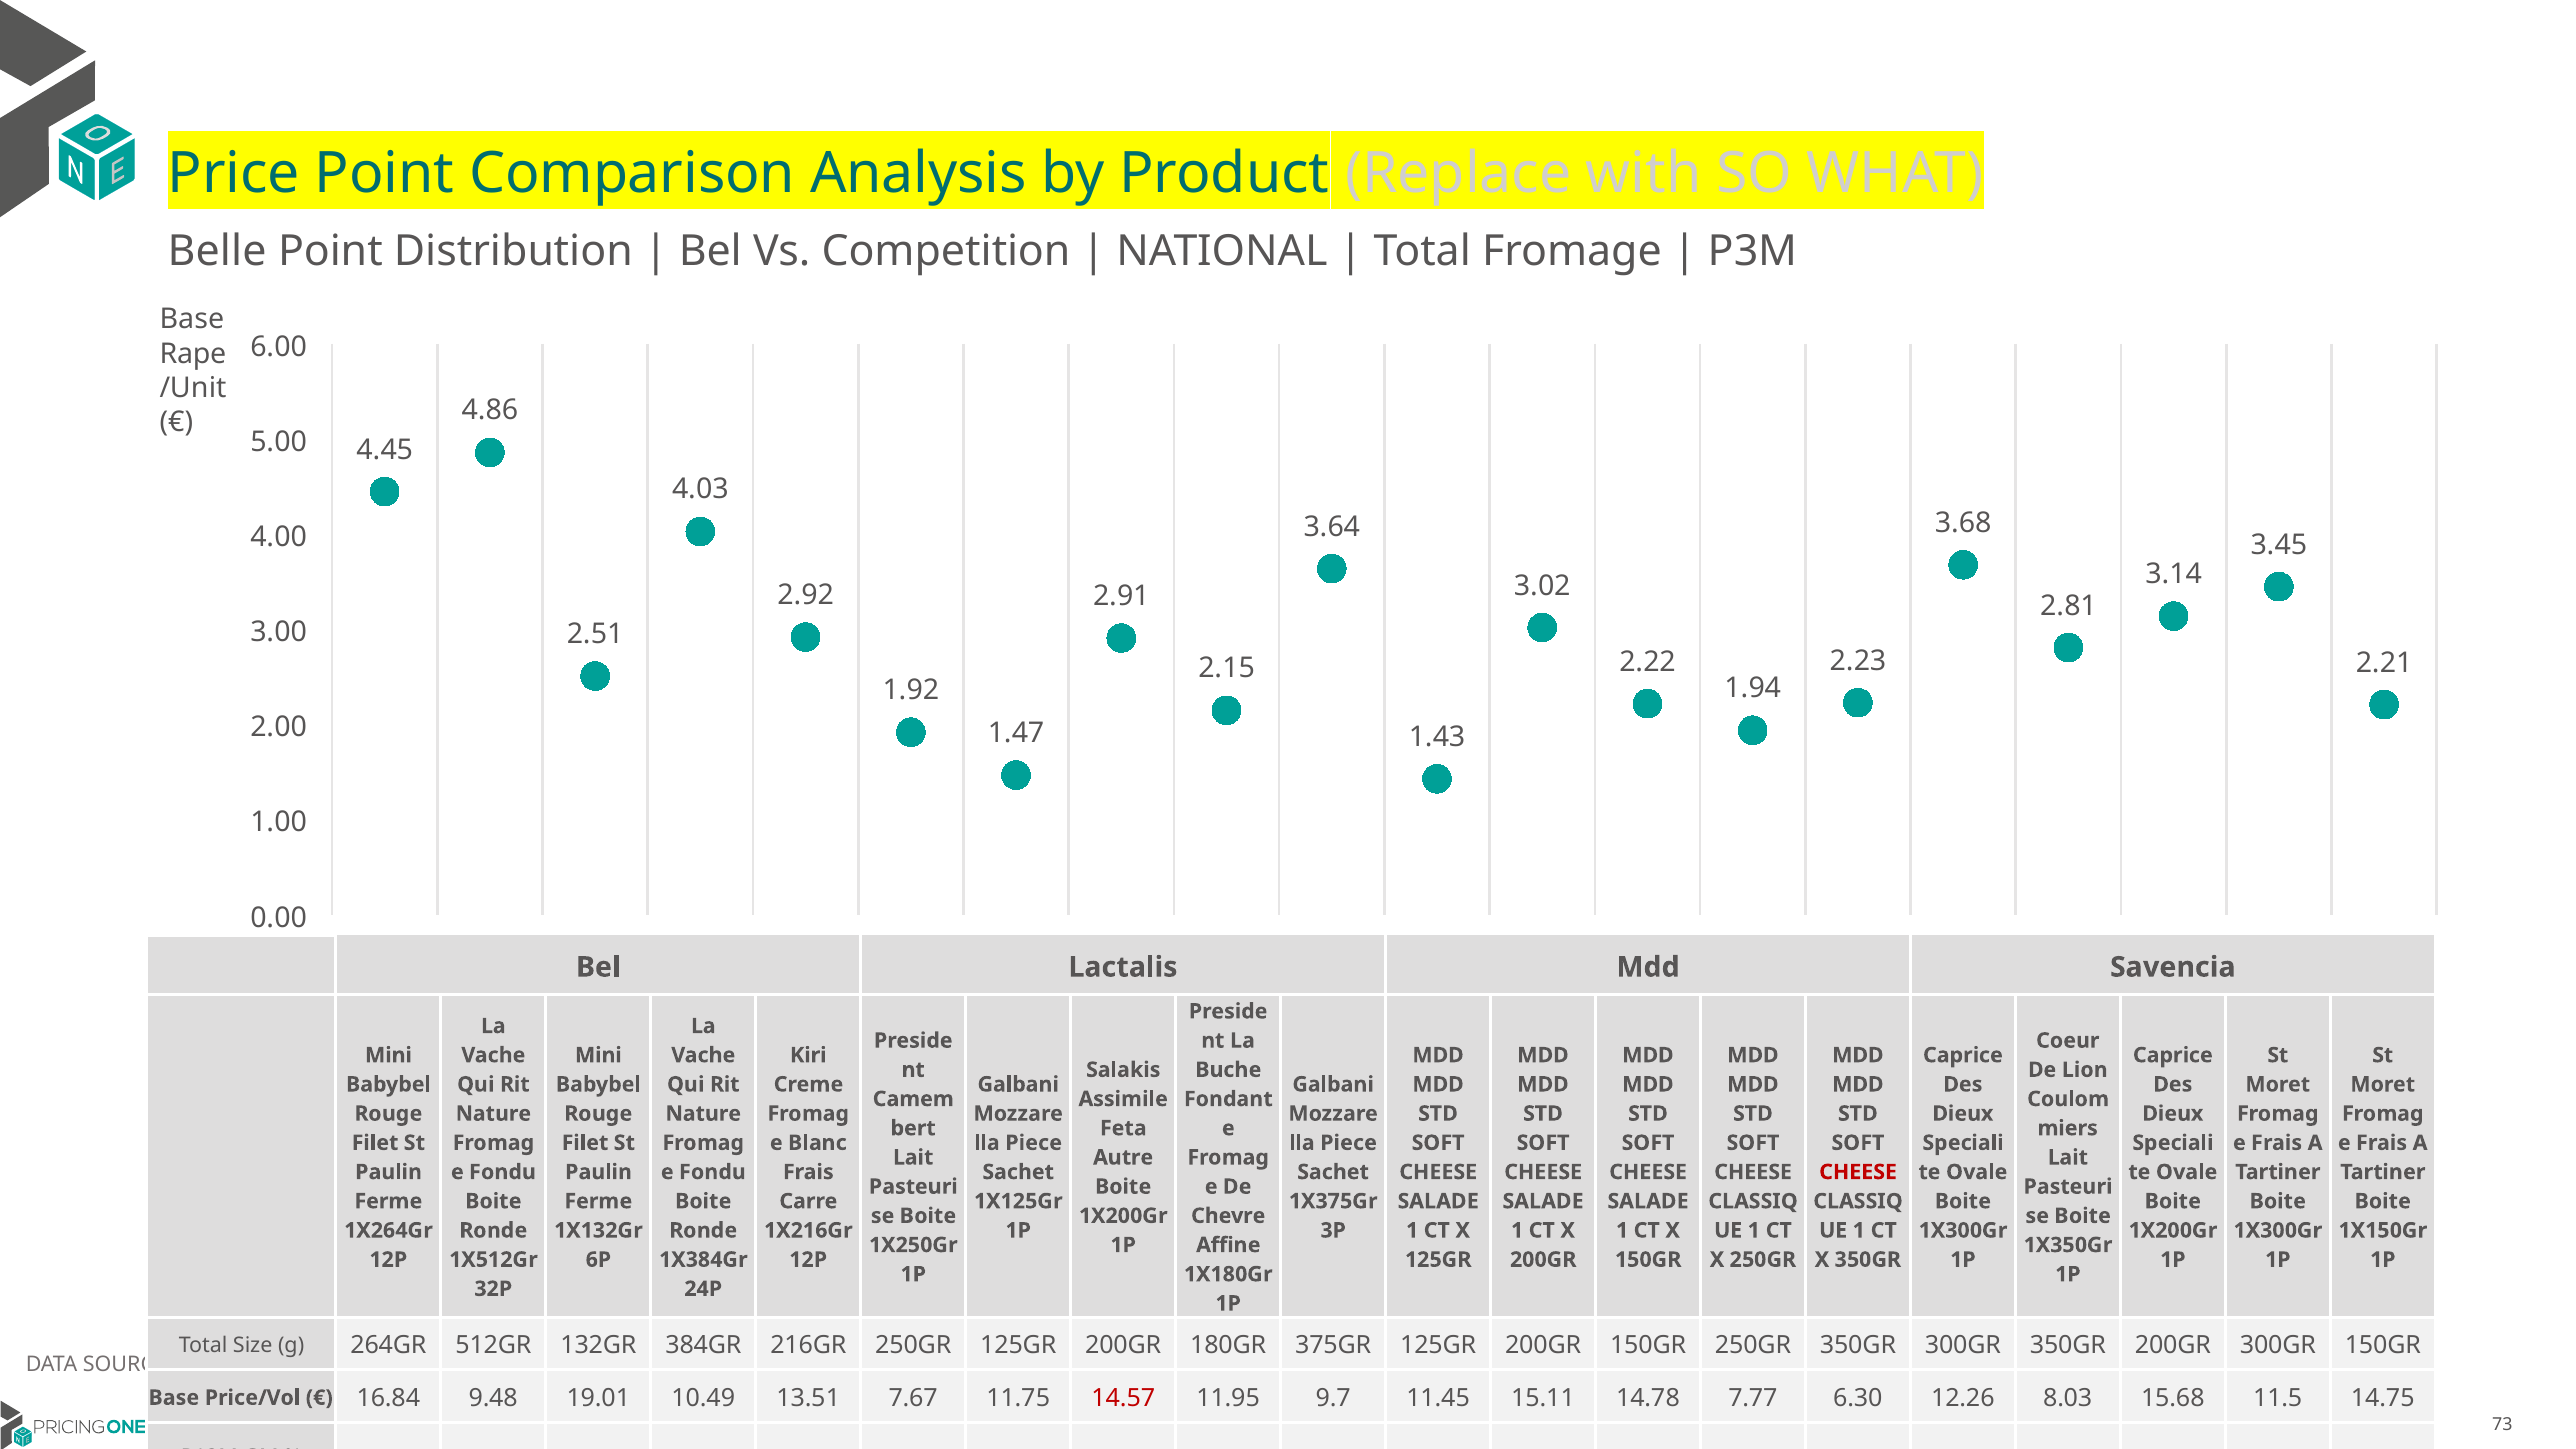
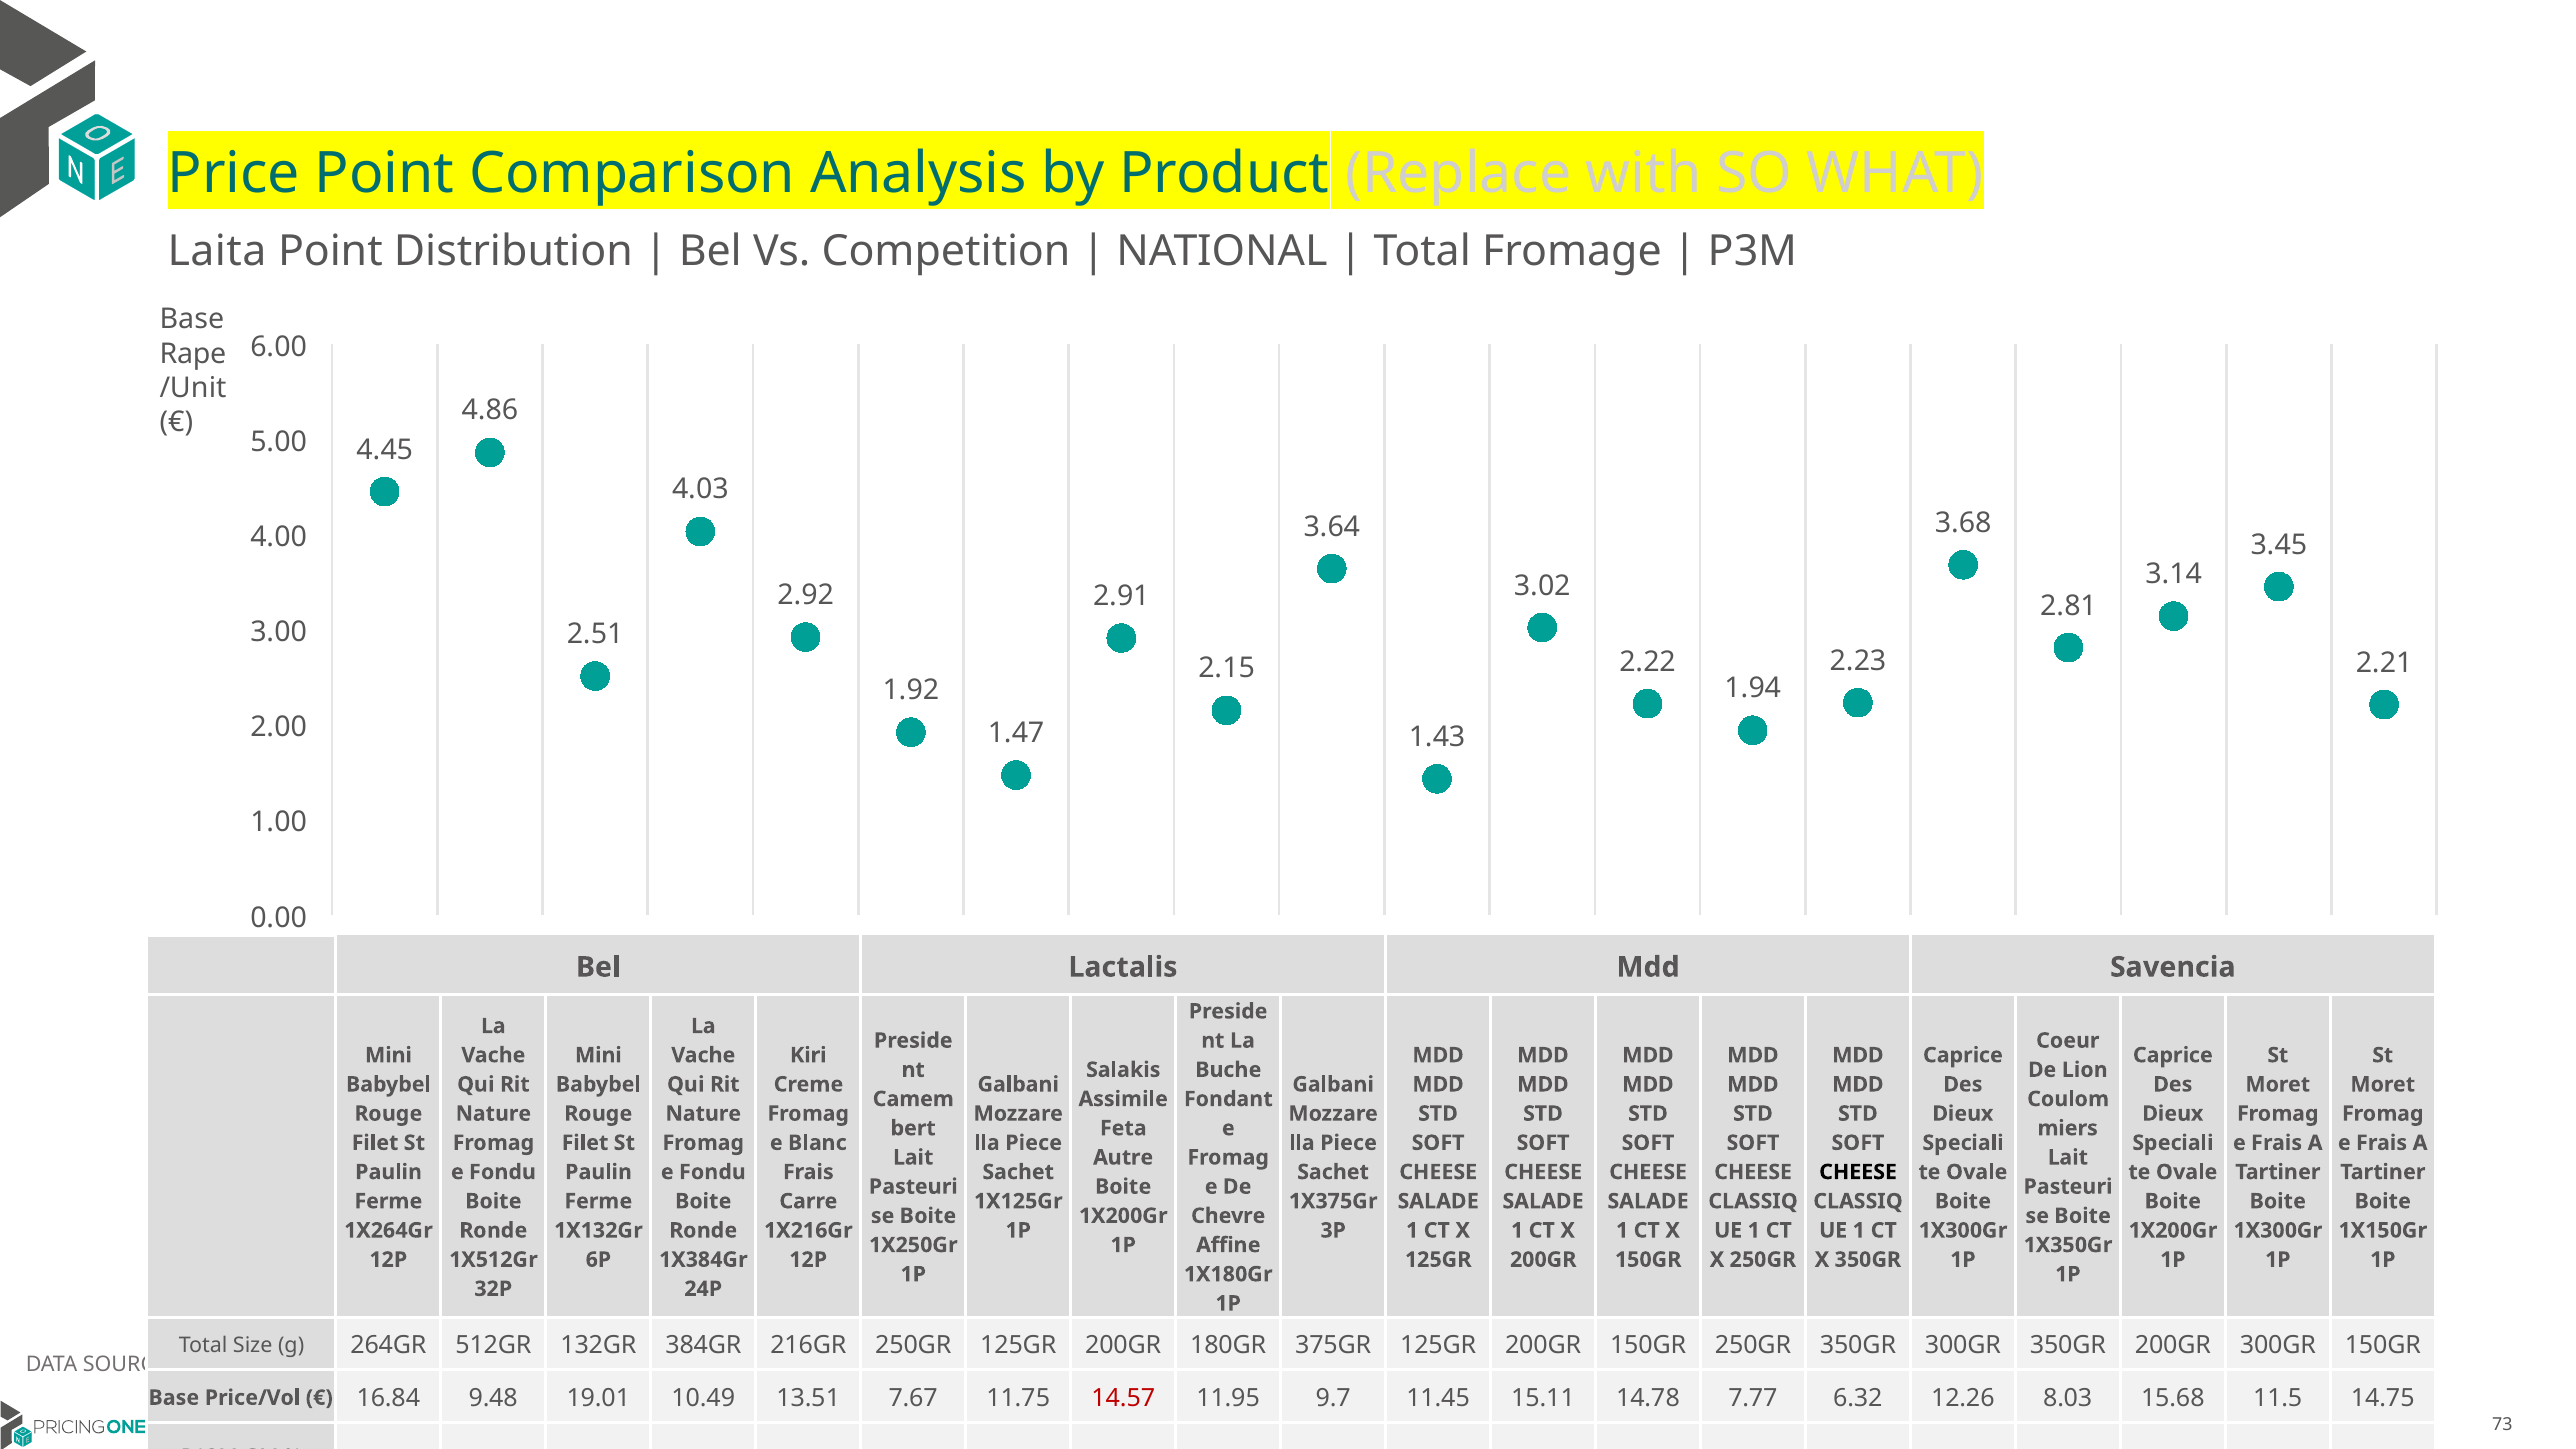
Belle: Belle -> Laita
CHEESE at (1858, 1172) colour: red -> black
6.30: 6.30 -> 6.32
